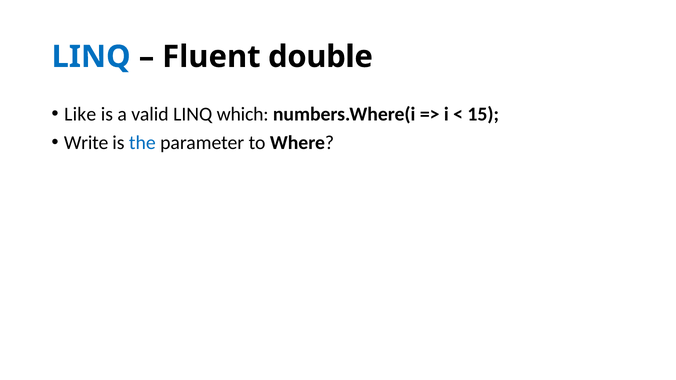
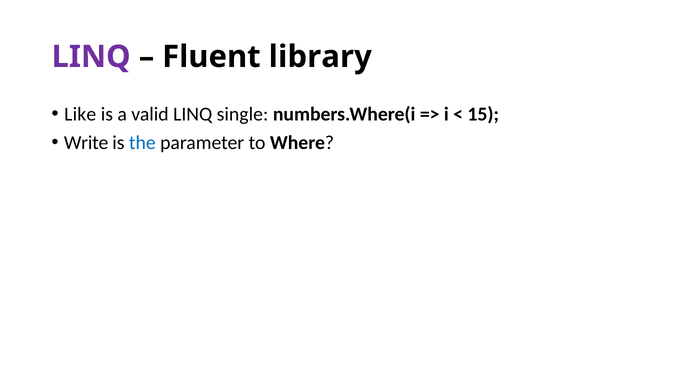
LINQ at (91, 57) colour: blue -> purple
double: double -> library
which: which -> single
